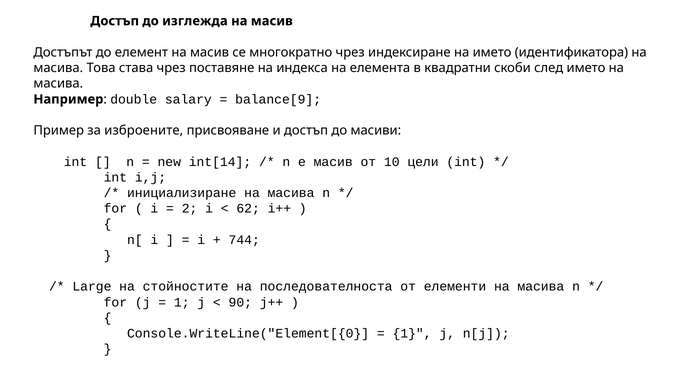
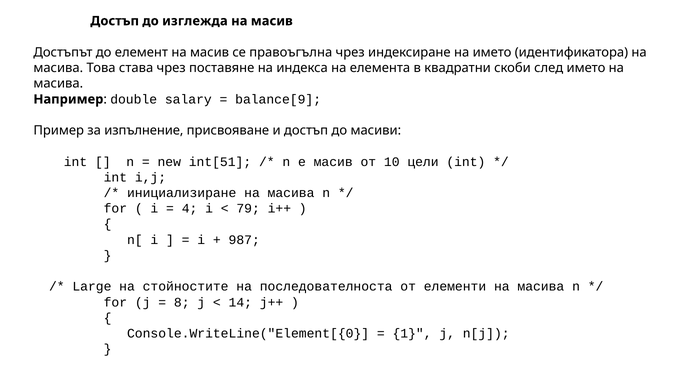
многократно: многократно -> правоъгълна
изброените: изброените -> изпълнение
int[14: int[14 -> int[51
2: 2 -> 4
62: 62 -> 79
744: 744 -> 987
1 at (182, 302): 1 -> 8
90: 90 -> 14
